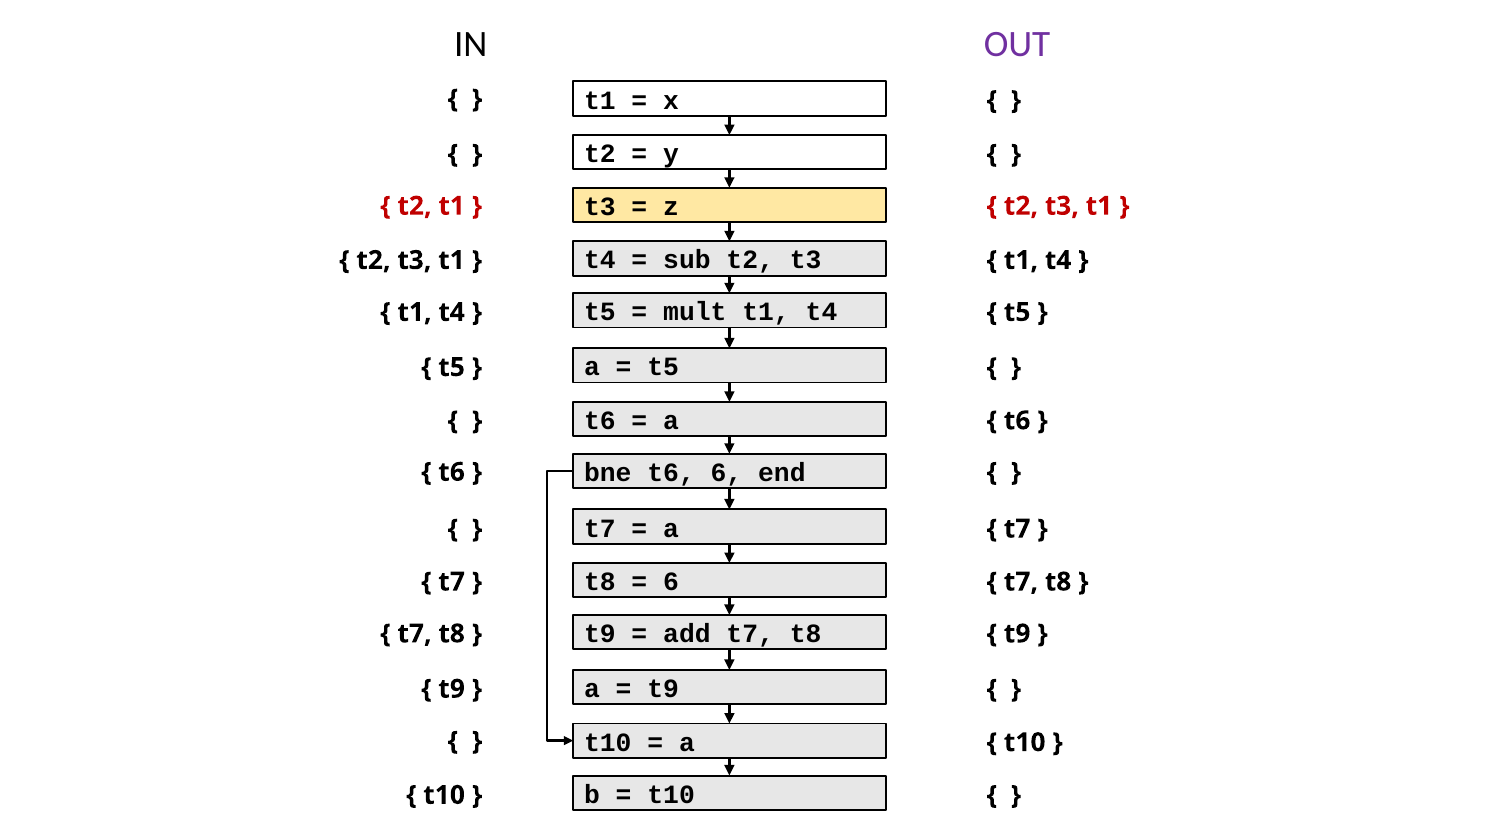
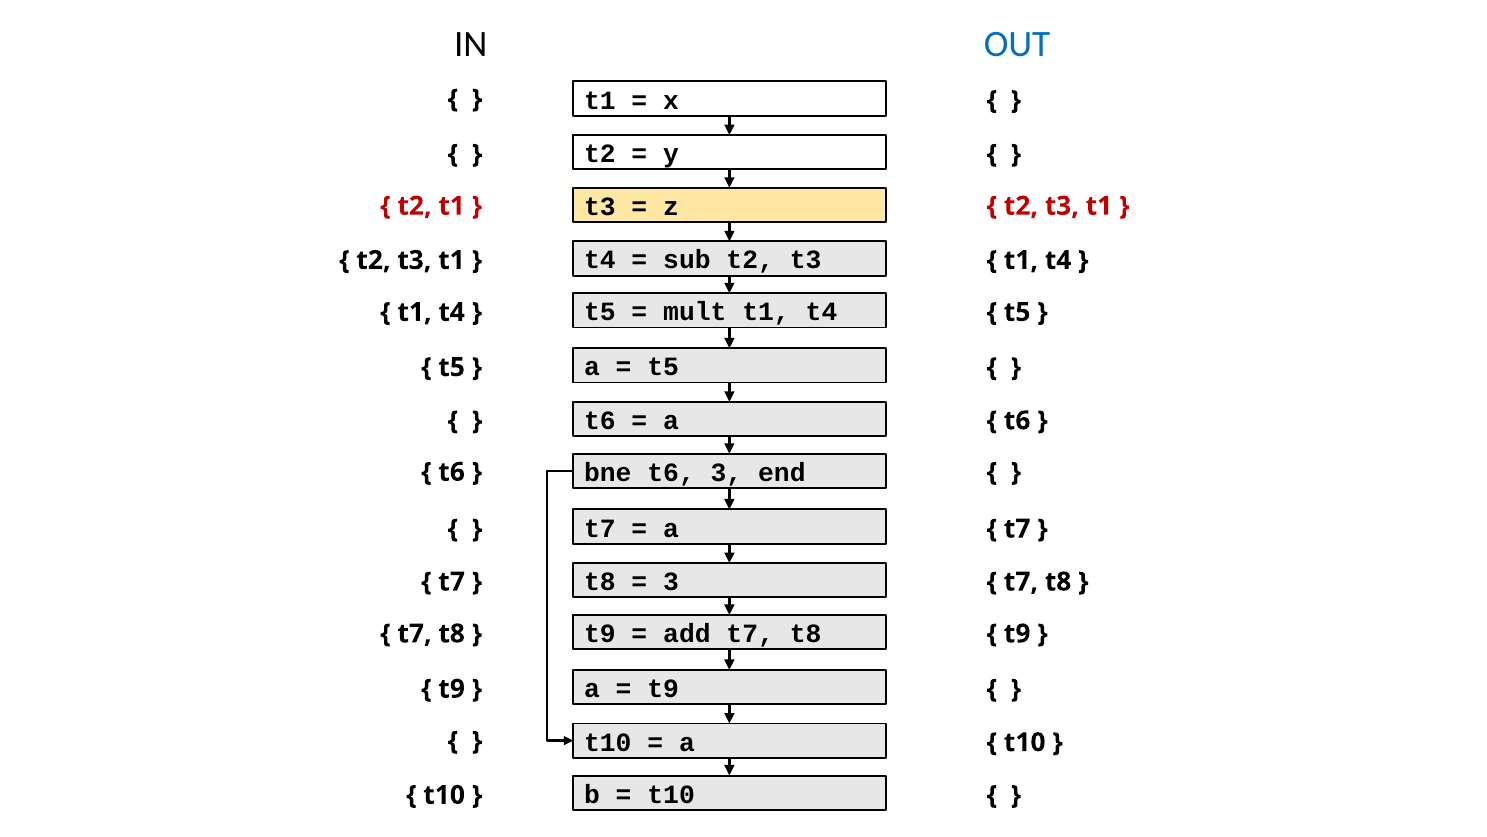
OUT colour: purple -> blue
t6 6: 6 -> 3
6 at (671, 582): 6 -> 3
